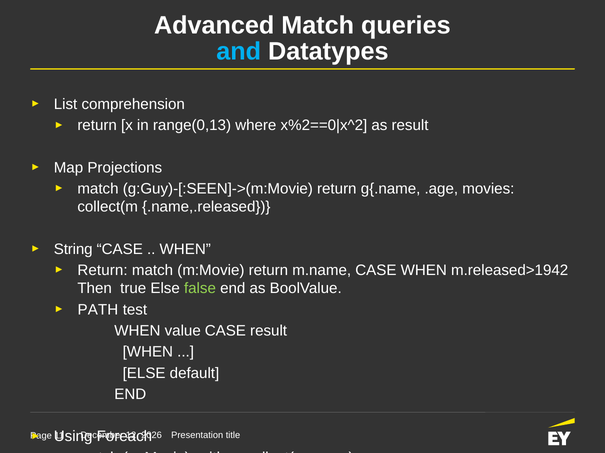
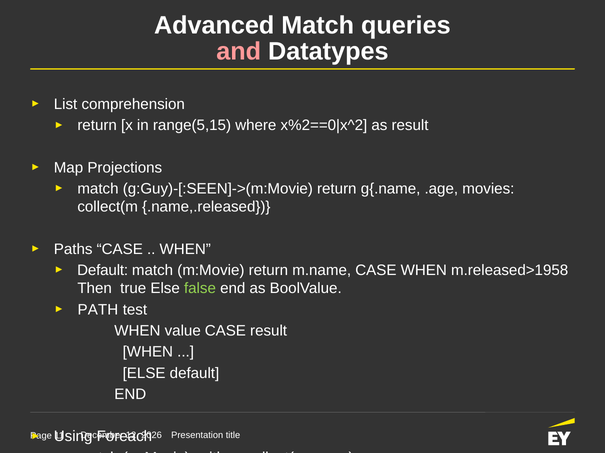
and colour: light blue -> pink
range(0,13: range(0,13 -> range(5,15
String: String -> Paths
Return at (103, 271): Return -> Default
m.released>1942: m.released>1942 -> m.released>1958
